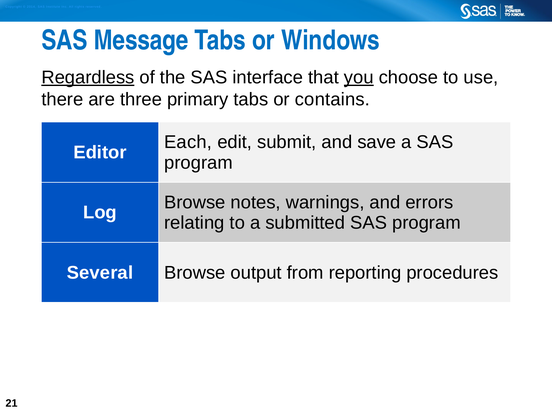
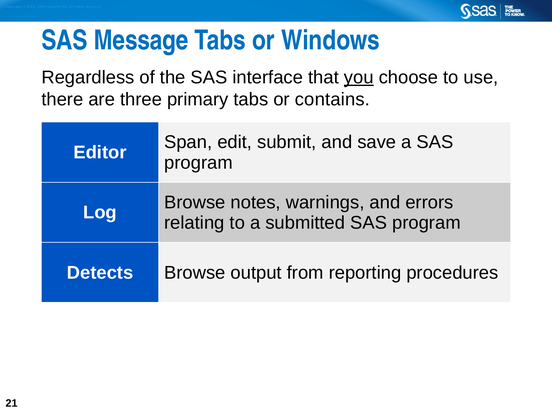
Regardless underline: present -> none
Each: Each -> Span
Several: Several -> Detects
